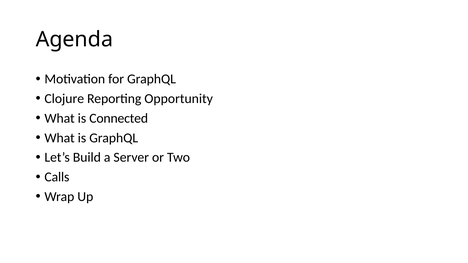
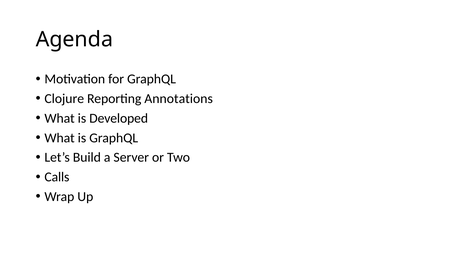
Opportunity: Opportunity -> Annotations
Connected: Connected -> Developed
